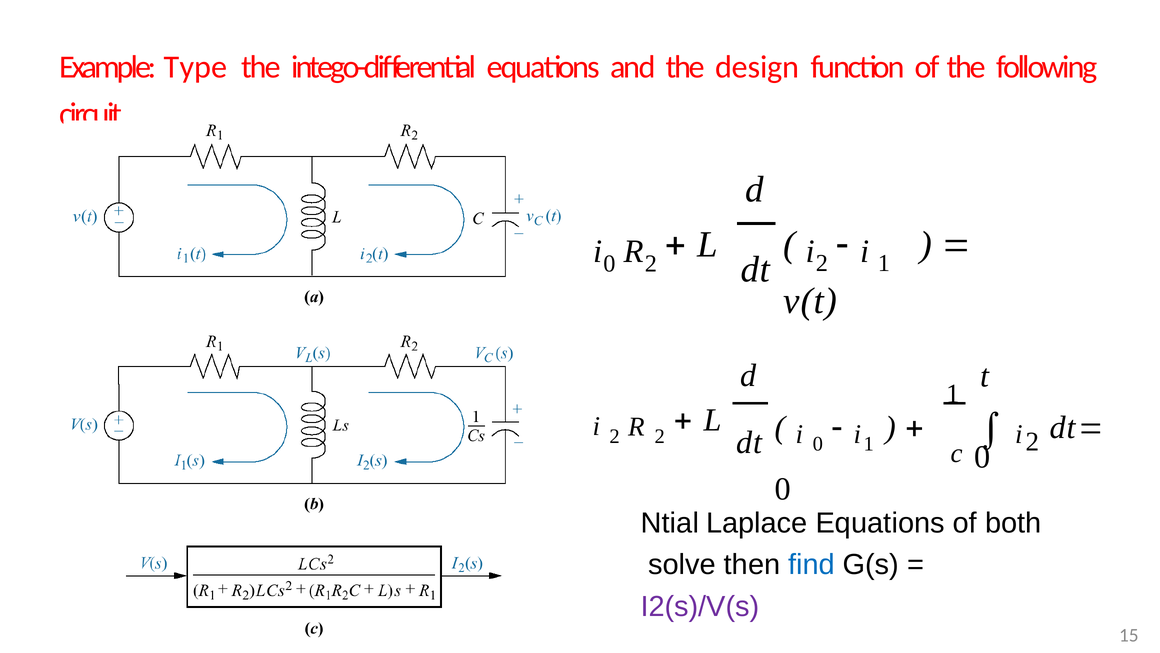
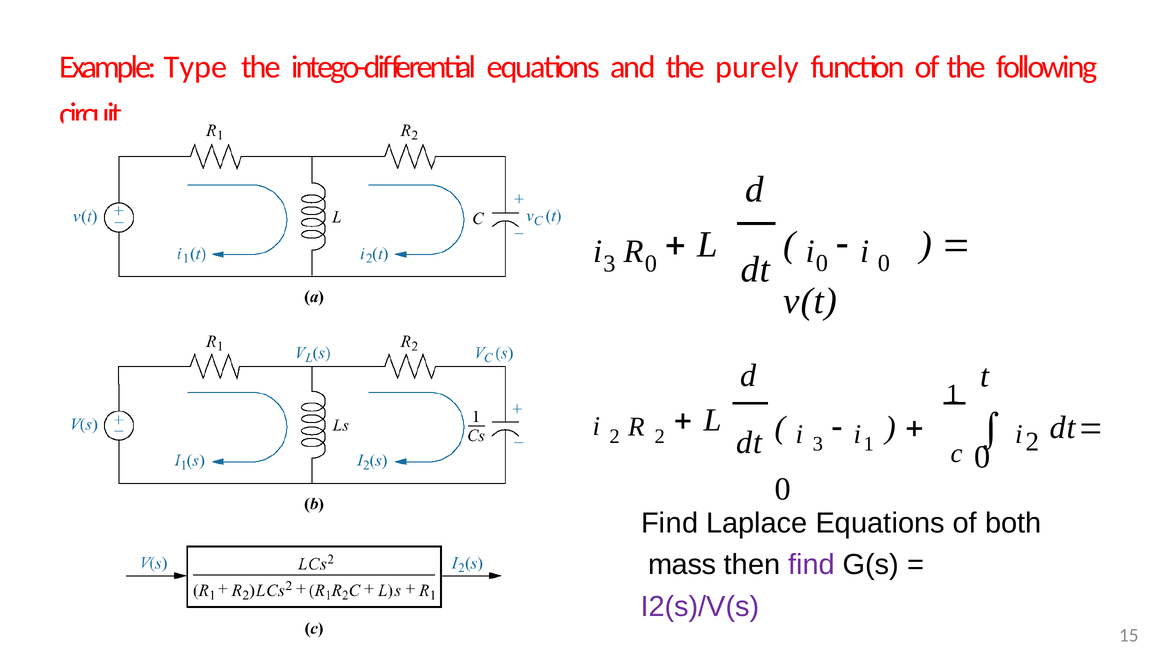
design: design -> purely
2 at (822, 263): 2 -> 0
1 at (884, 263): 1 -> 0
0 at (609, 263): 0 -> 3
2 at (651, 263): 2 -> 0
0 at (818, 444): 0 -> 3
Ntial at (670, 523): Ntial -> Find
solve: solve -> mass
find at (812, 564) colour: blue -> purple
